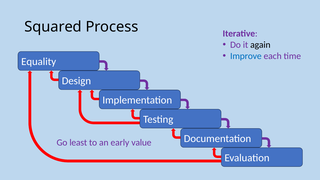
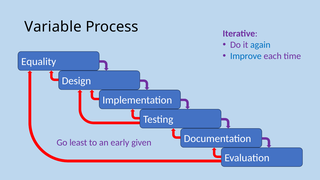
Squared: Squared -> Variable
again colour: black -> blue
value: value -> given
